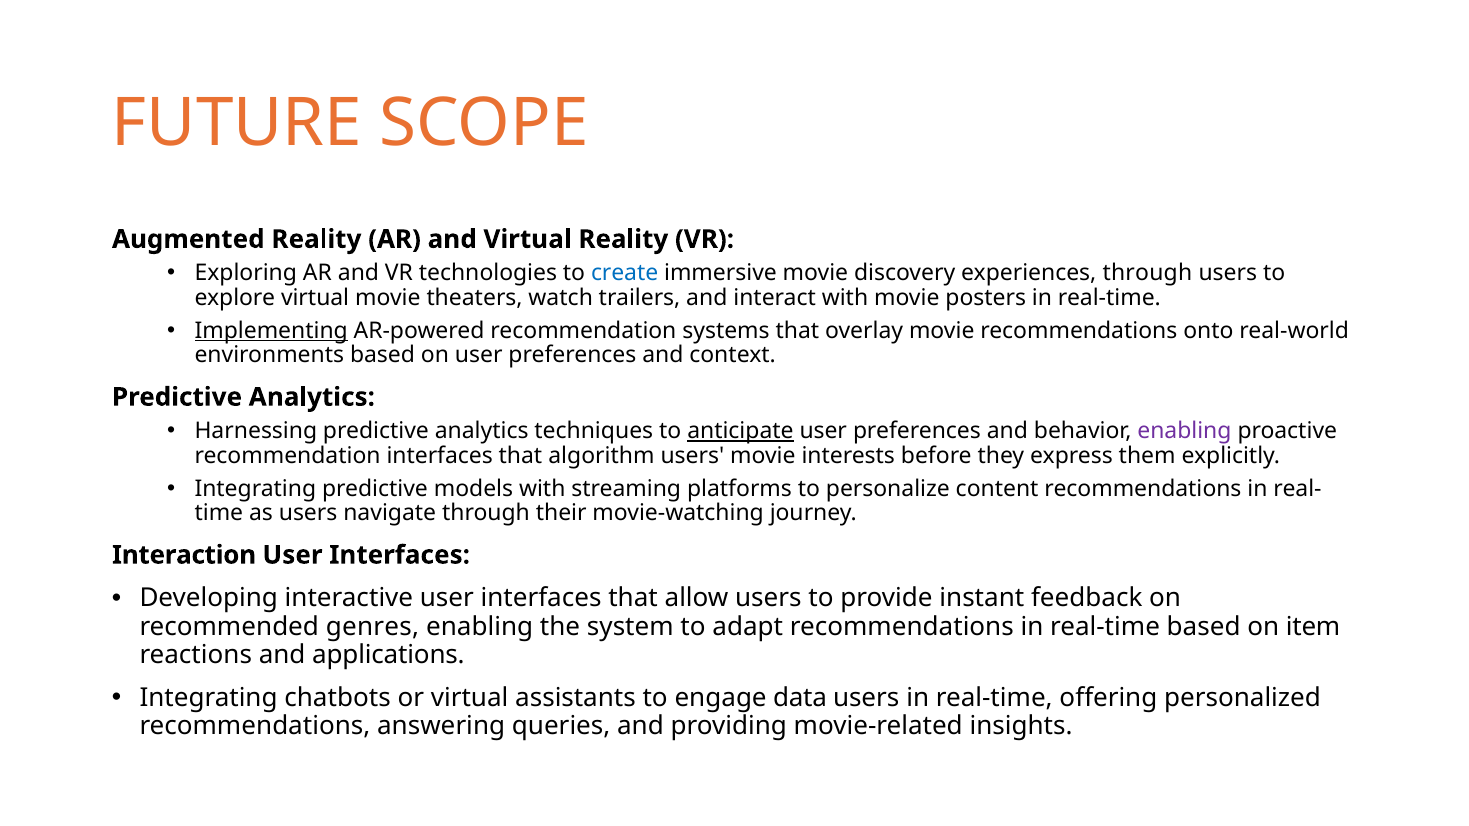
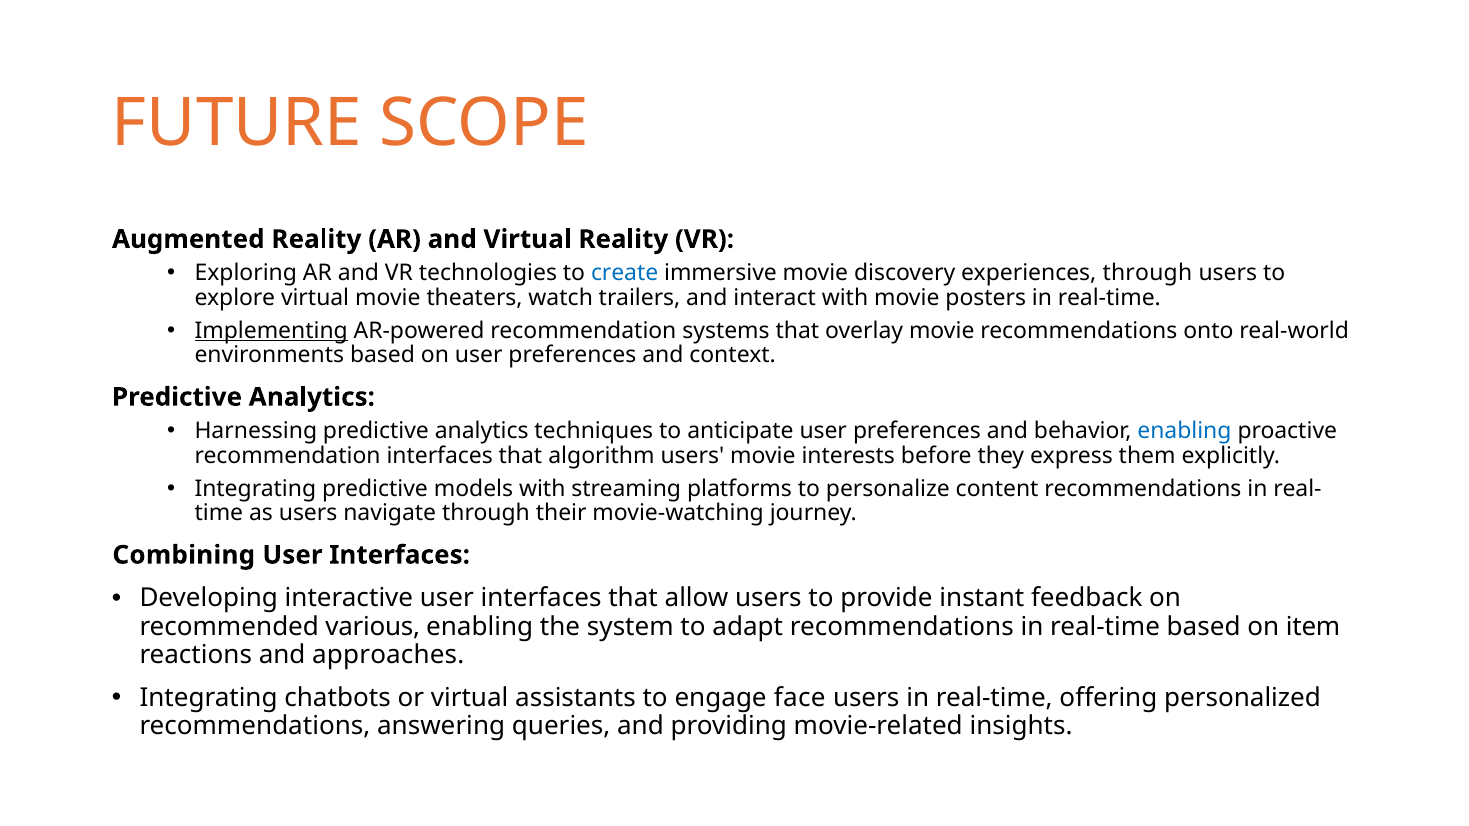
anticipate underline: present -> none
enabling at (1184, 431) colour: purple -> blue
Interaction: Interaction -> Combining
genres: genres -> various
applications: applications -> approaches
data: data -> face
